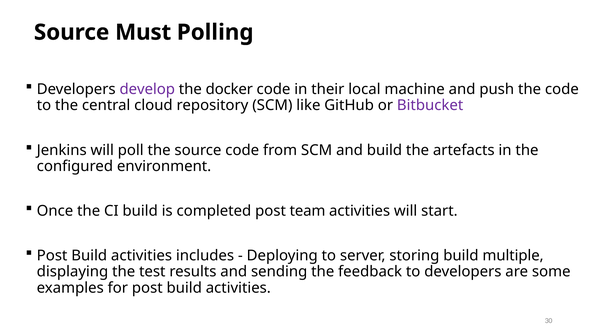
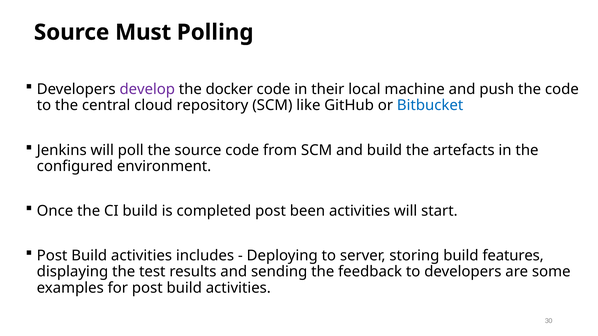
Bitbucket colour: purple -> blue
team: team -> been
multiple: multiple -> features
